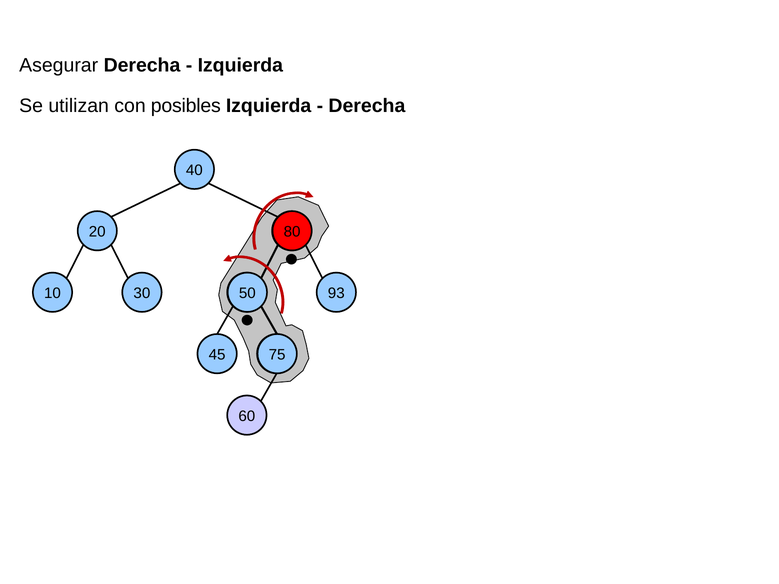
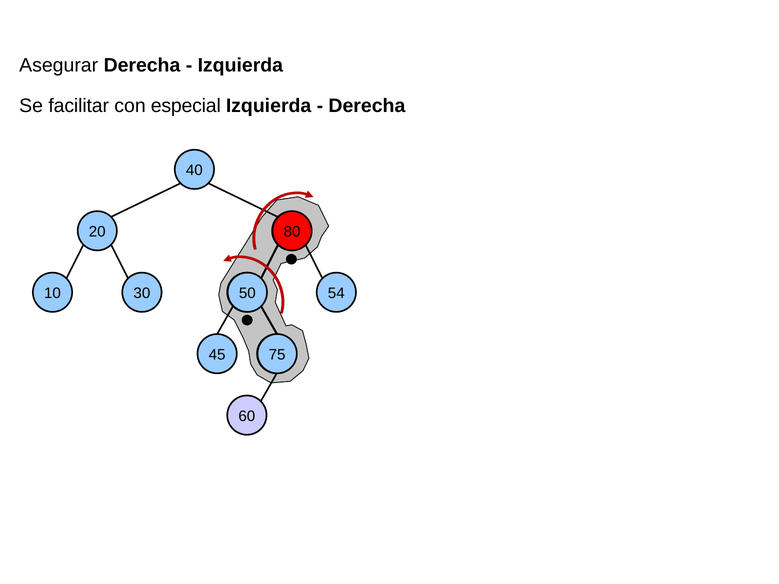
utilizan: utilizan -> facilitar
posibles: posibles -> especial
93: 93 -> 54
